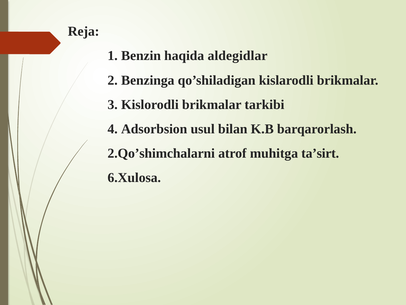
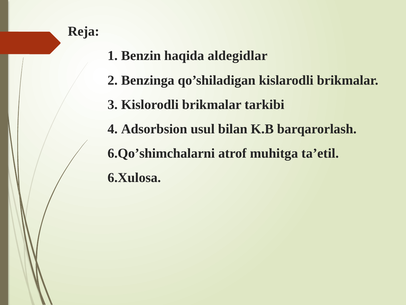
2.Qo’shimchalarni: 2.Qo’shimchalarni -> 6.Qo’shimchalarni
ta’sirt: ta’sirt -> ta’etil
